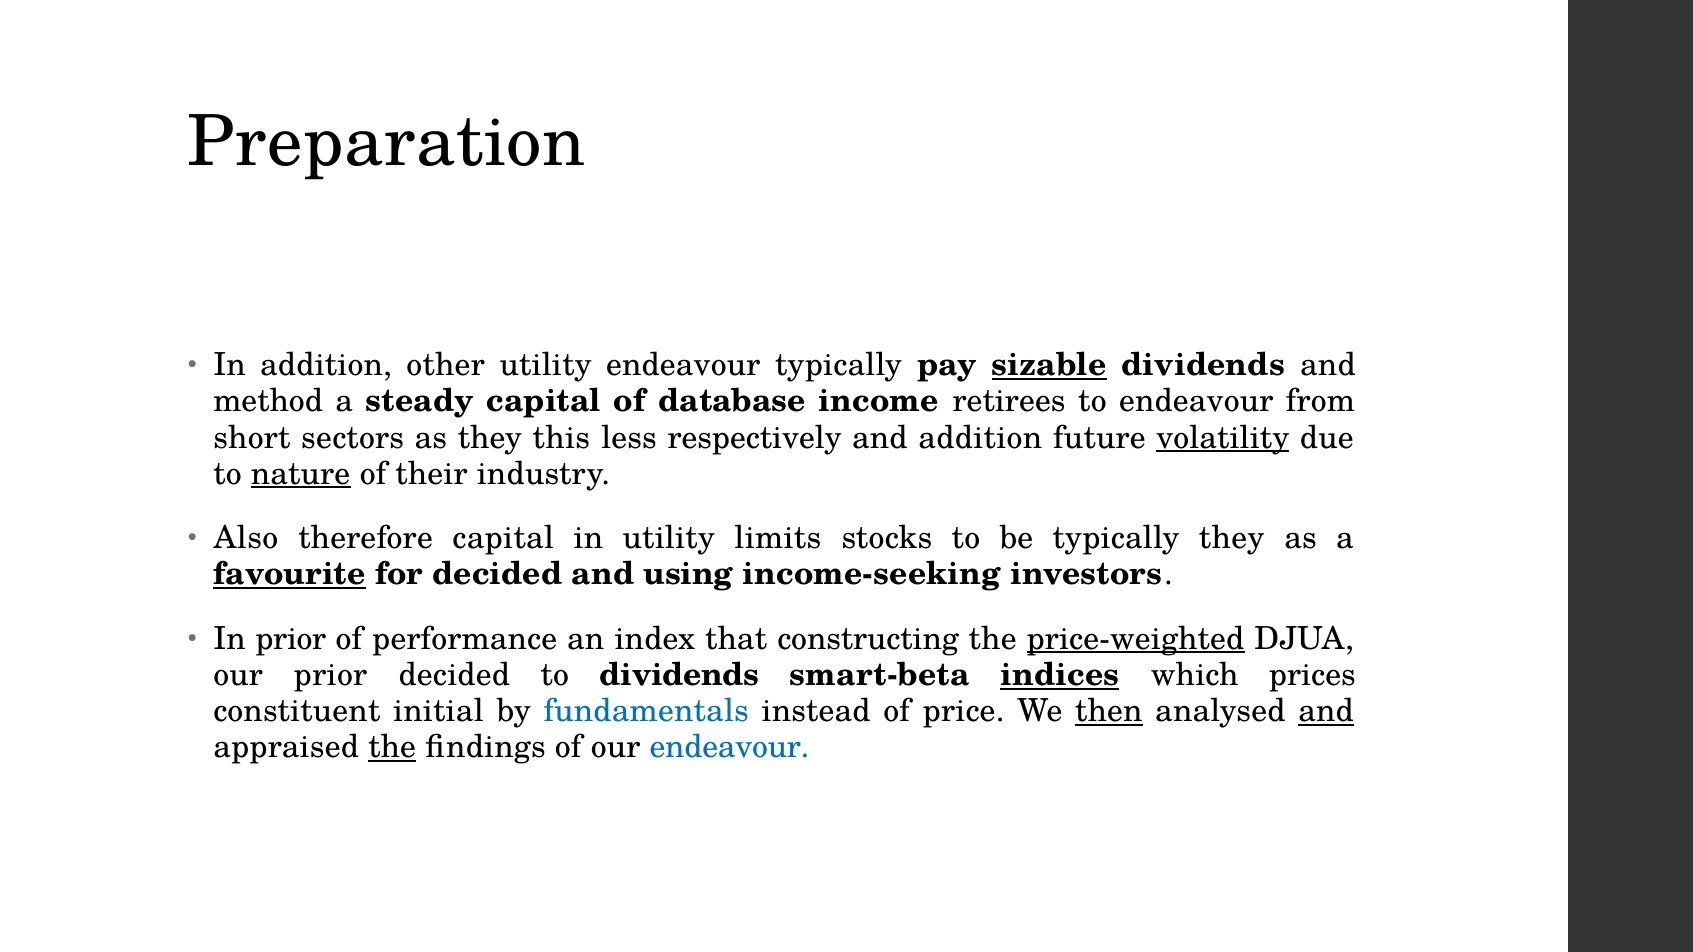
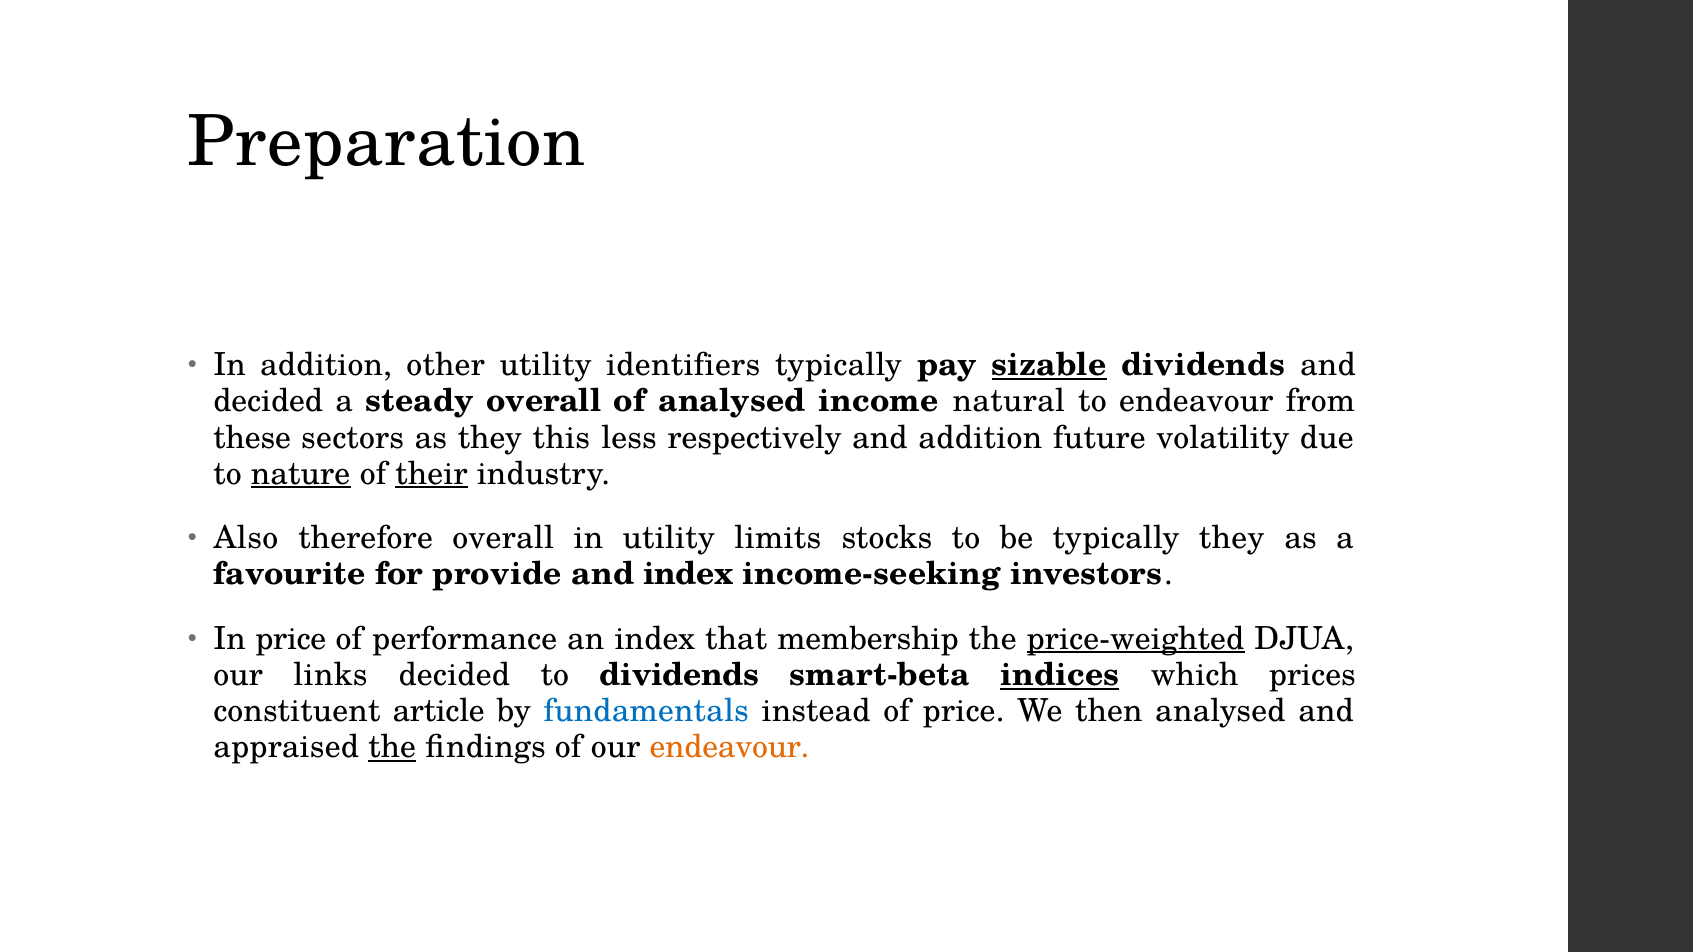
utility endeavour: endeavour -> identifiers
method at (268, 401): method -> decided
steady capital: capital -> overall
of database: database -> analysed
retirees: retirees -> natural
short: short -> these
volatility underline: present -> none
their underline: none -> present
therefore capital: capital -> overall
favourite underline: present -> none
for decided: decided -> provide
and using: using -> index
In prior: prior -> price
constructing: constructing -> membership
our prior: prior -> links
initial: initial -> article
then underline: present -> none
and at (1326, 711) underline: present -> none
endeavour at (730, 748) colour: blue -> orange
